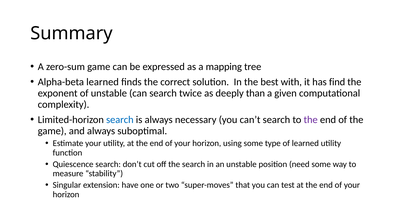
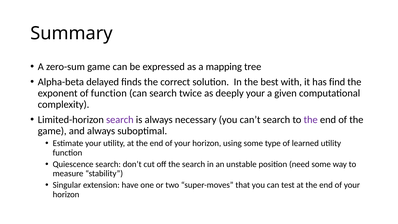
Alpha-beta learned: learned -> delayed
of unstable: unstable -> function
deeply than: than -> your
search at (120, 120) colour: blue -> purple
